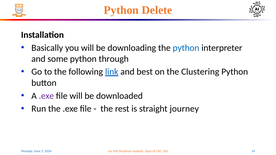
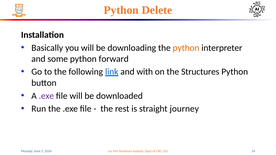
python at (186, 48) colour: blue -> orange
through: through -> forward
best: best -> with
Clustering: Clustering -> Structures
